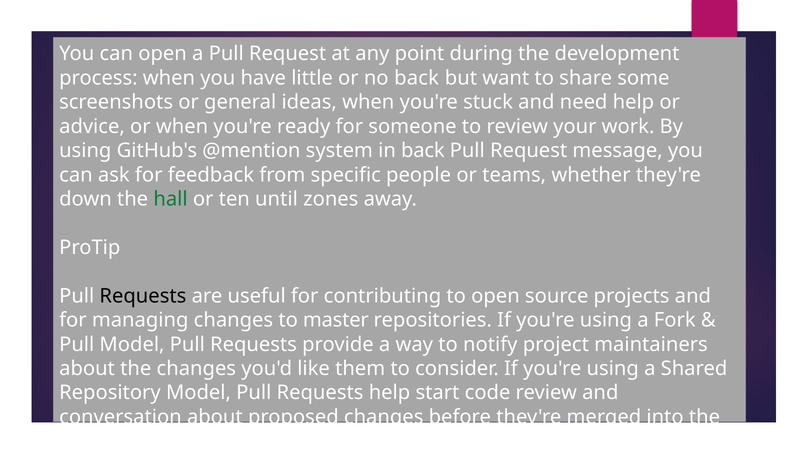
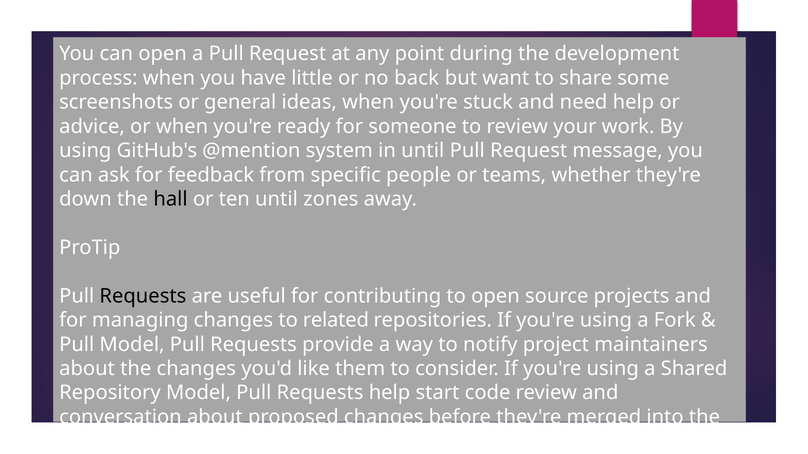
in back: back -> until
hall colour: green -> black
to master: master -> related
